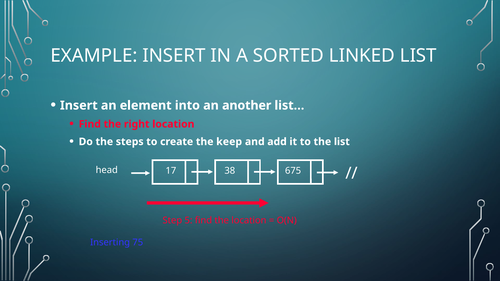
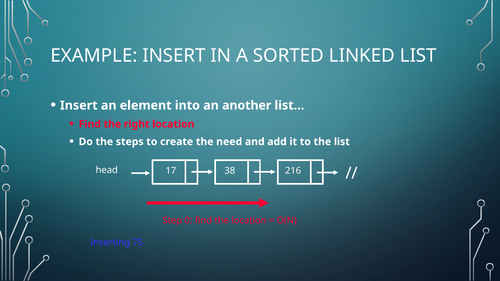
keep: keep -> need
675: 675 -> 216
5: 5 -> 0
